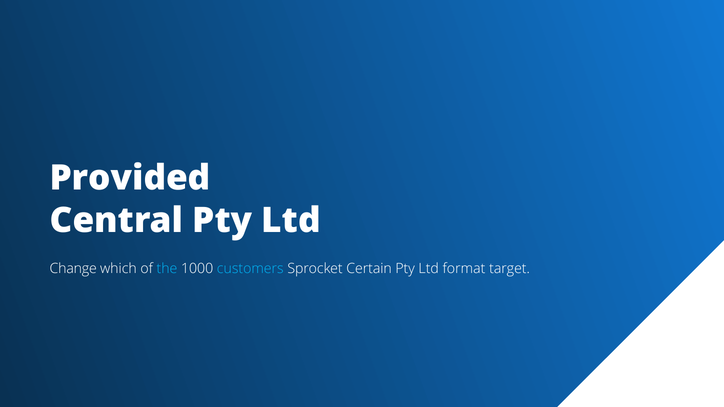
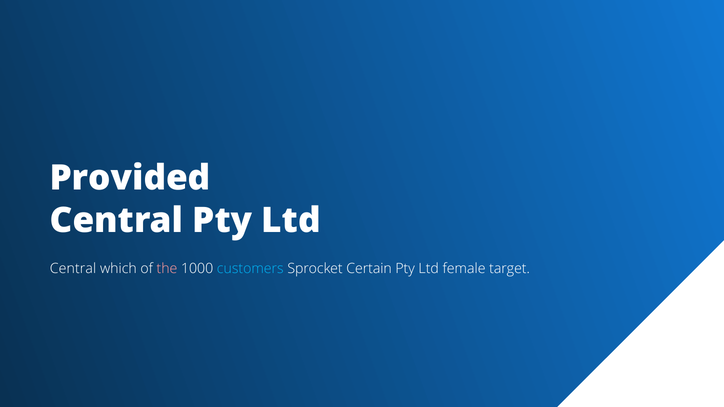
Change at (73, 269): Change -> Central
the colour: light blue -> pink
format: format -> female
